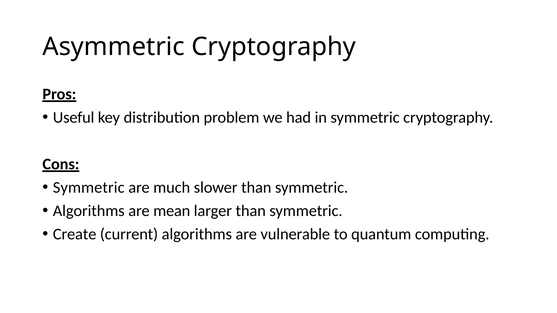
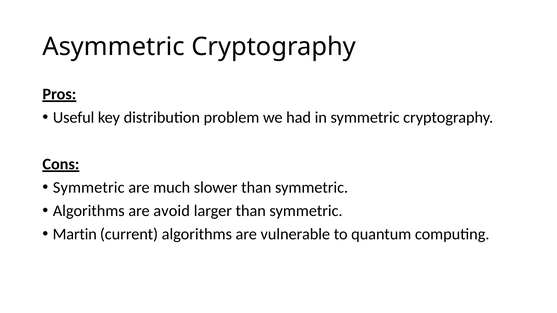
mean: mean -> avoid
Create: Create -> Martin
